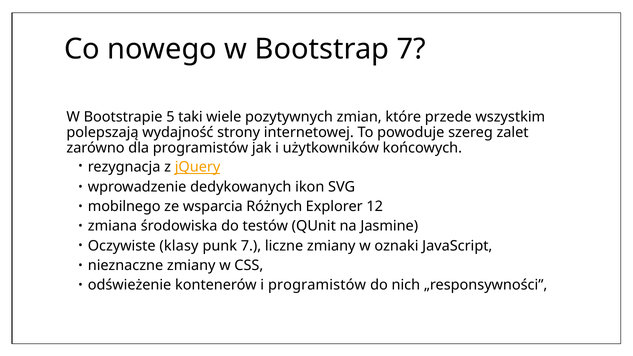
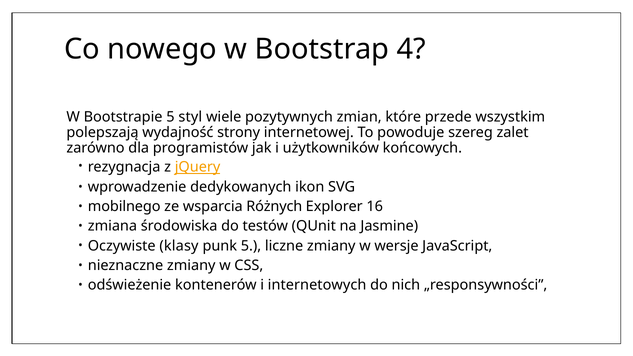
Bootstrap 7: 7 -> 4
taki: taki -> styl
12: 12 -> 16
punk 7: 7 -> 5
oznaki: oznaki -> wersje
i programistów: programistów -> internetowych
